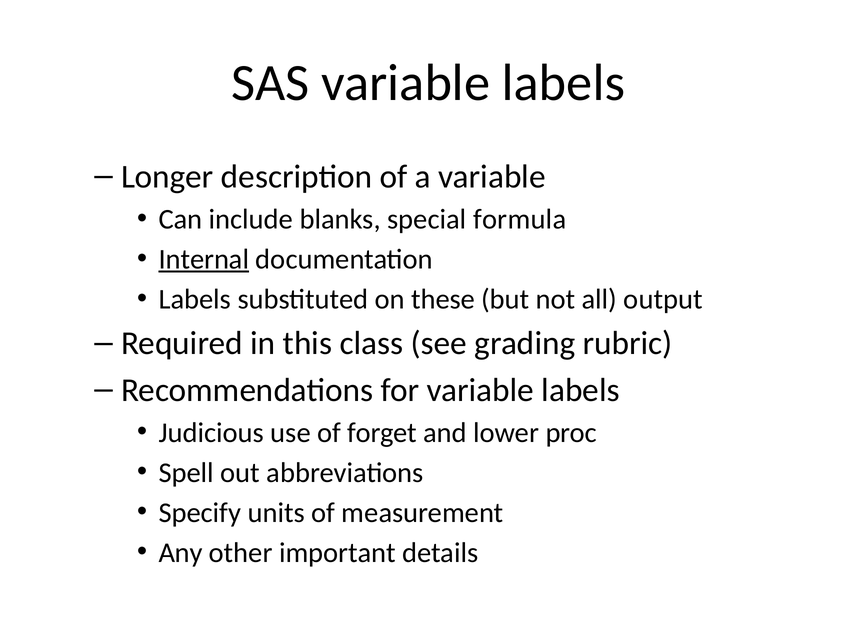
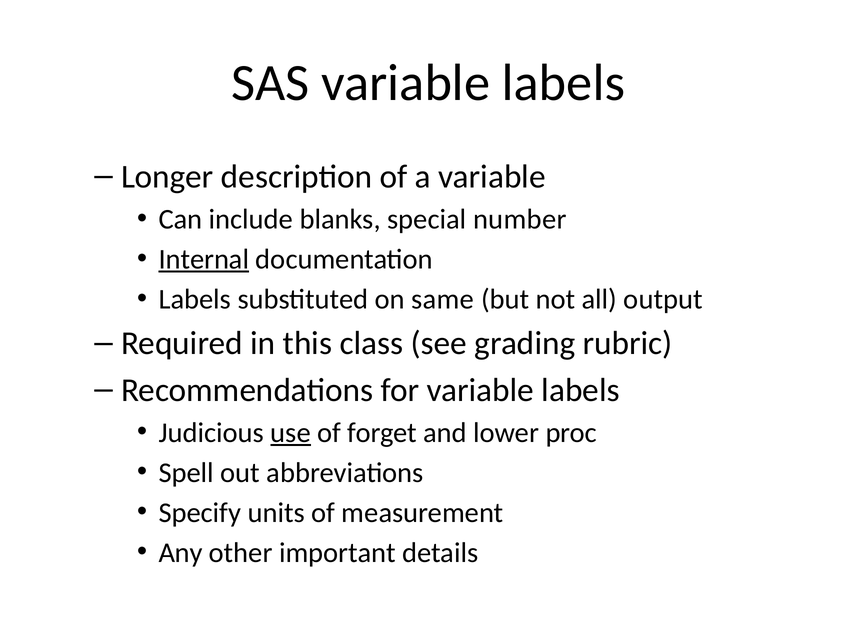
formula: formula -> number
these: these -> same
use underline: none -> present
